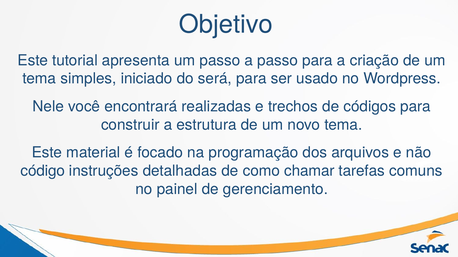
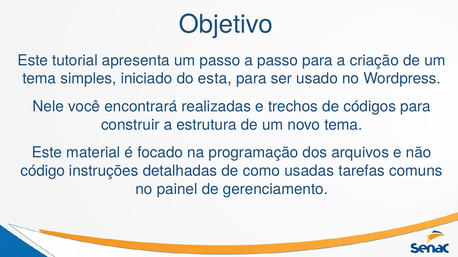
será: será -> esta
chamar: chamar -> usadas
